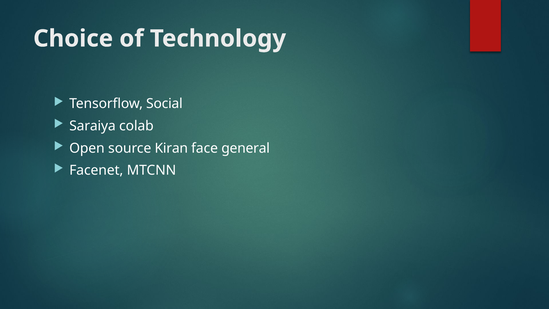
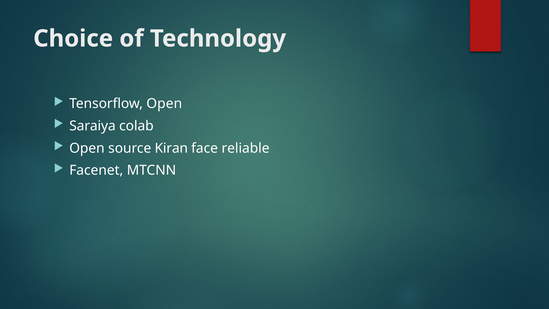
Tensorflow Social: Social -> Open
general: general -> reliable
